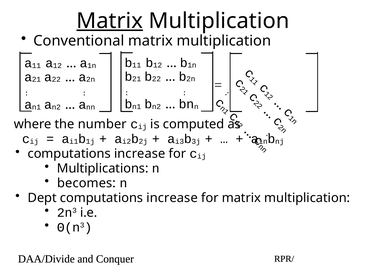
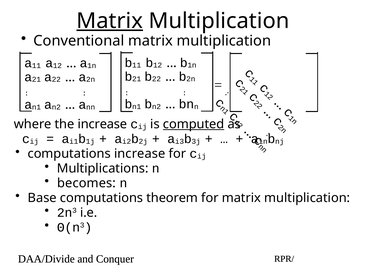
the number: number -> increase
computed underline: none -> present
Dept: Dept -> Base
increase at (172, 198): increase -> theorem
